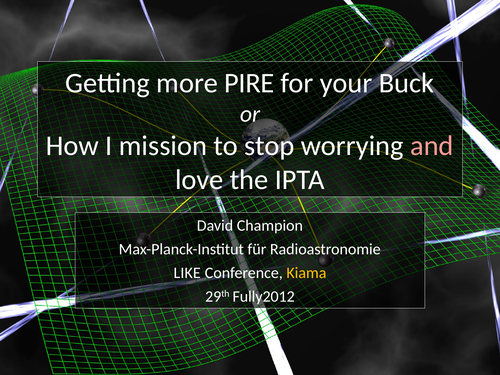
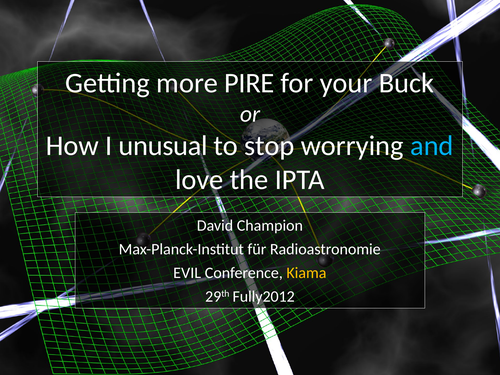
mission: mission -> unusual
and colour: pink -> light blue
LIKE: LIKE -> EVIL
